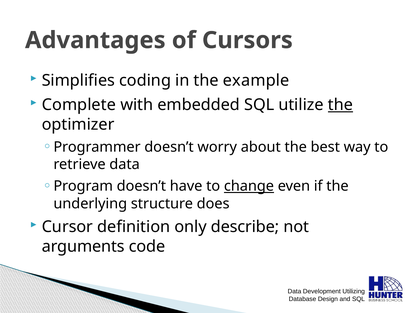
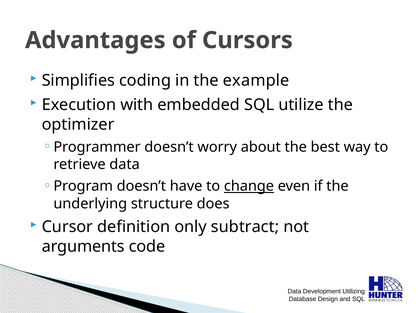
Complete: Complete -> Execution
the at (340, 105) underline: present -> none
describe: describe -> subtract
